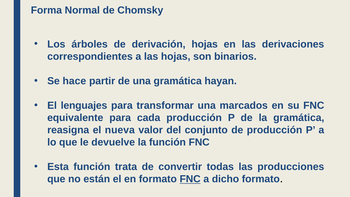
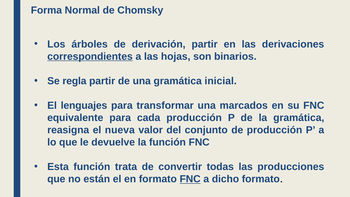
derivación hojas: hojas -> partir
correspondientes underline: none -> present
hace: hace -> regla
hayan: hayan -> inicial
